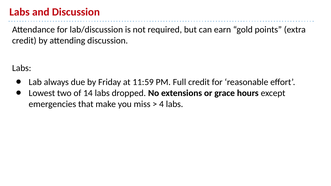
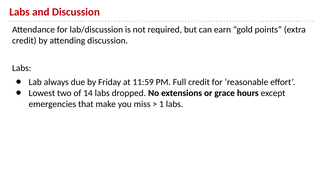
4: 4 -> 1
